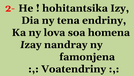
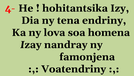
2-: 2- -> 4-
